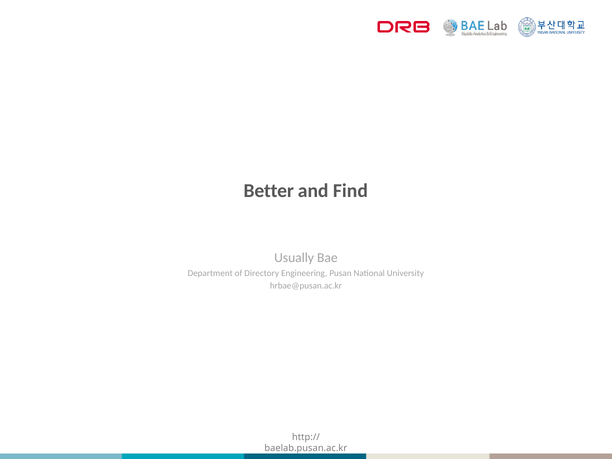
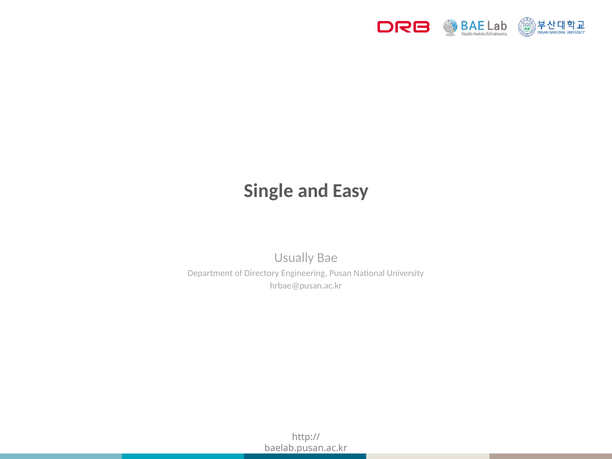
Better: Better -> Single
Find: Find -> Easy
